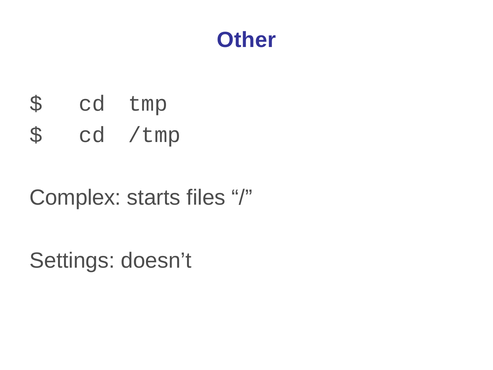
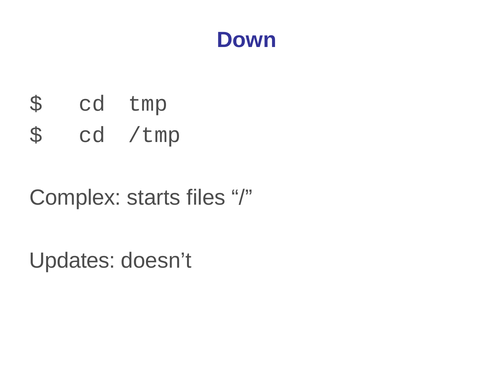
Other: Other -> Down
Settings: Settings -> Updates
